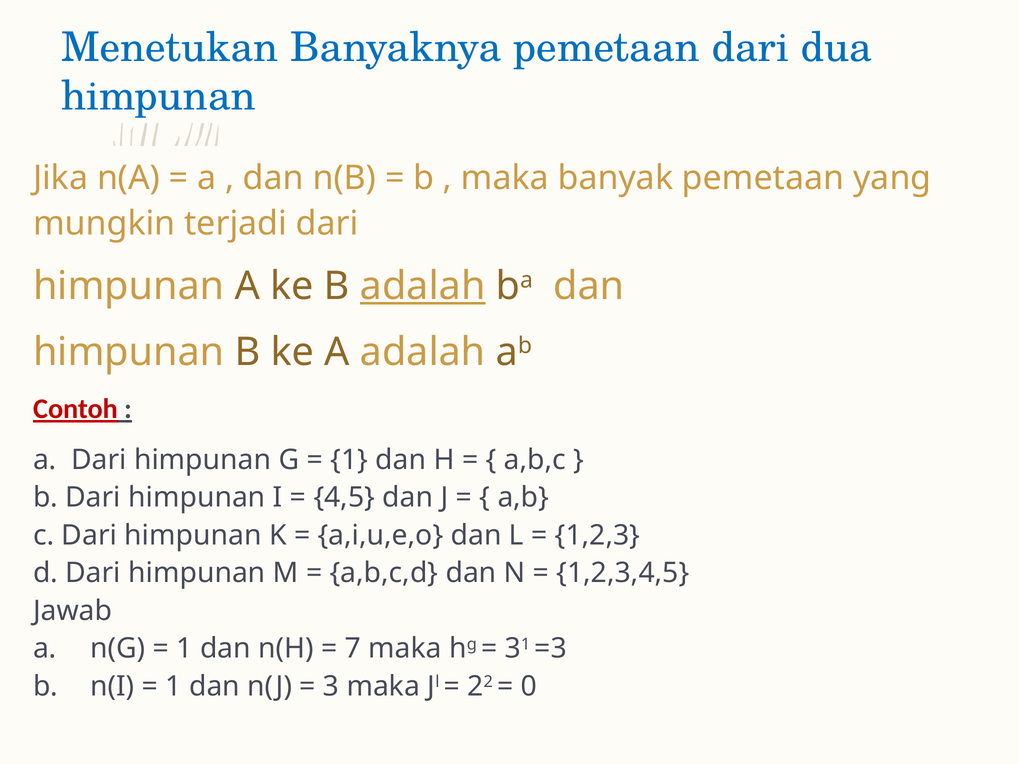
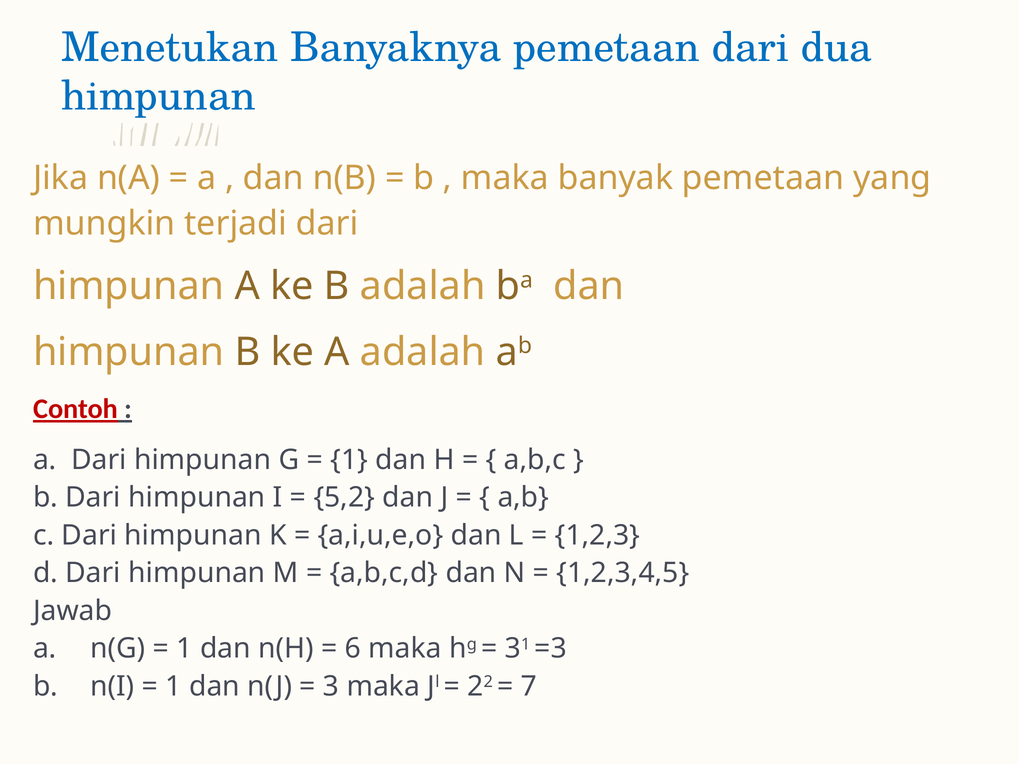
adalah at (423, 286) underline: present -> none
4,5: 4,5 -> 5,2
7: 7 -> 6
0: 0 -> 7
